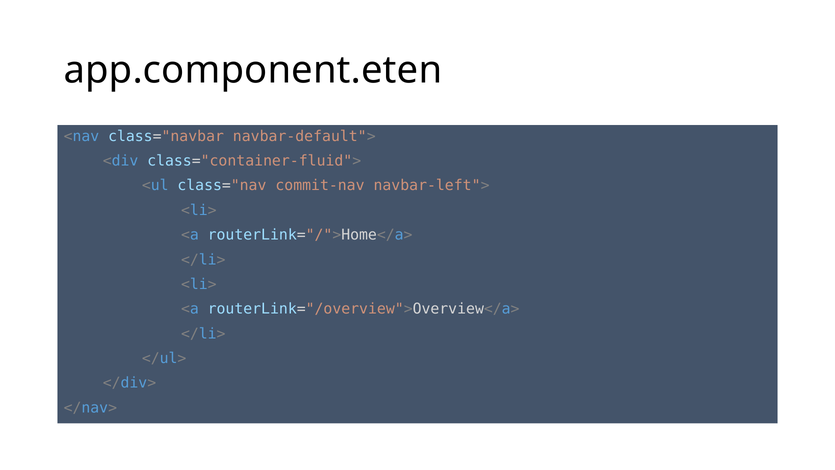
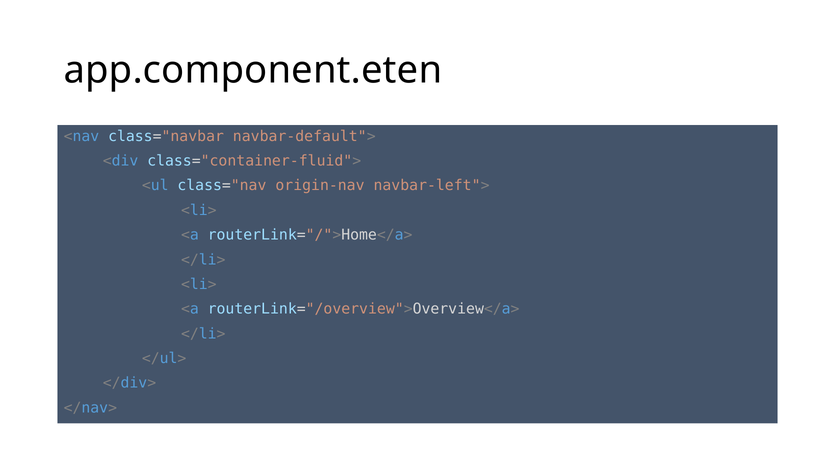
commit-nav: commit-nav -> origin-nav
